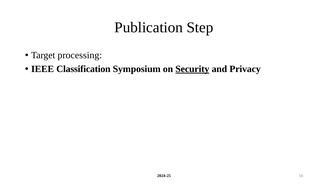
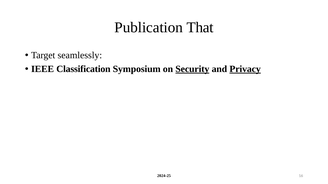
Step: Step -> That
processing: processing -> seamlessly
Privacy underline: none -> present
